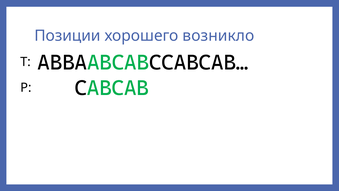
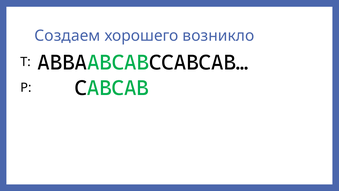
Позиции: Позиции -> Создаем
